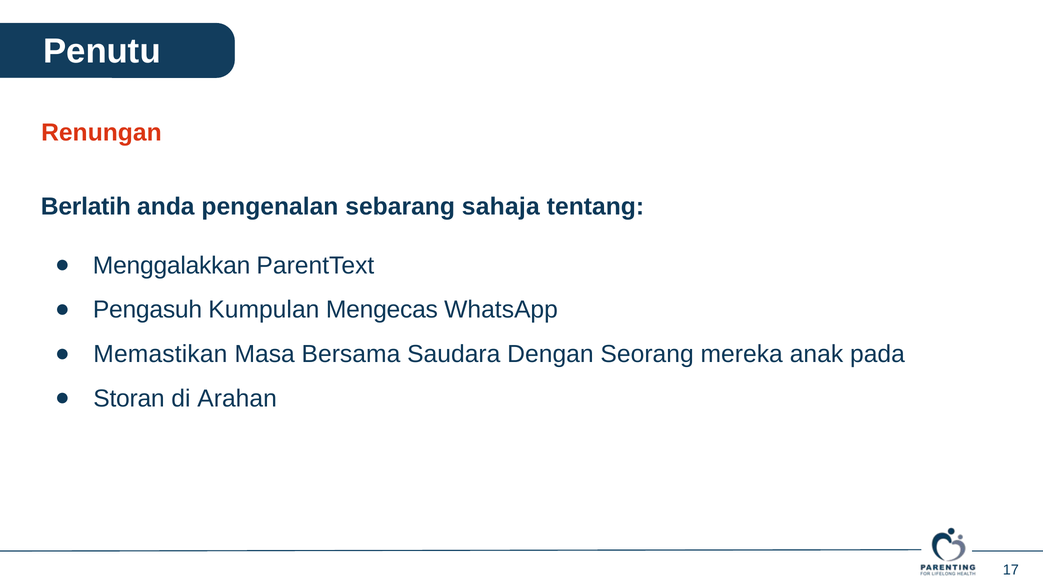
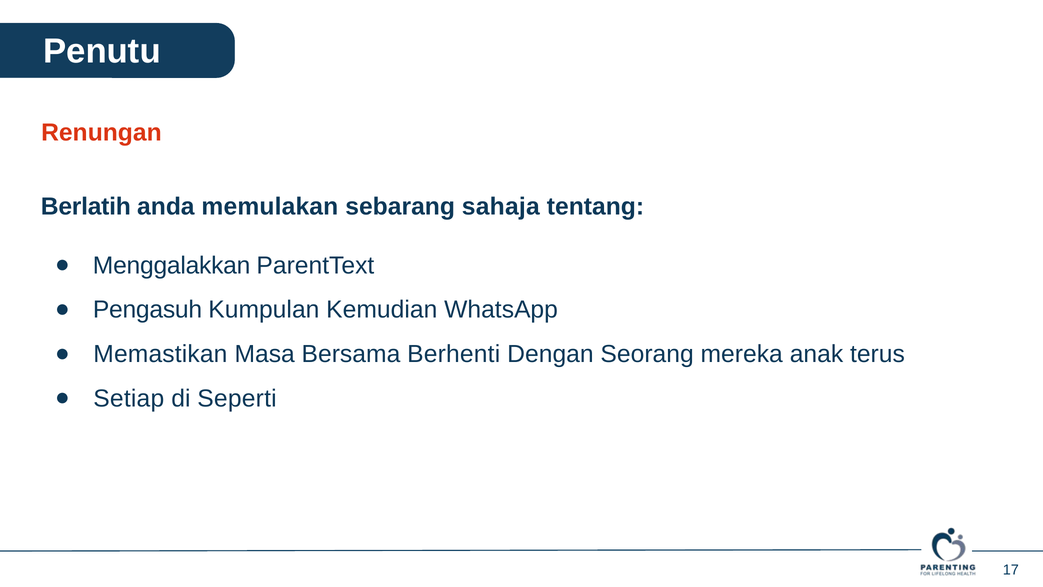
pengenalan: pengenalan -> memulakan
Mengecas: Mengecas -> Kemudian
Saudara: Saudara -> Berhenti
pada: pada -> terus
Storan: Storan -> Setiap
Arahan: Arahan -> Seperti
